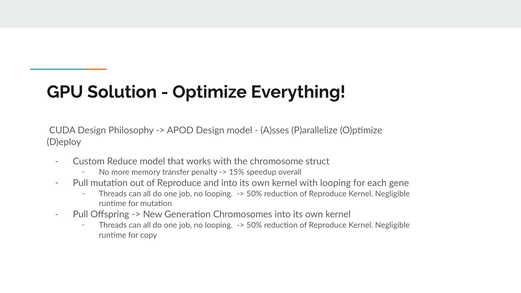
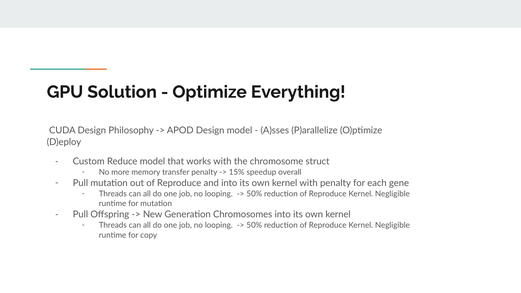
with looping: looping -> penalty
